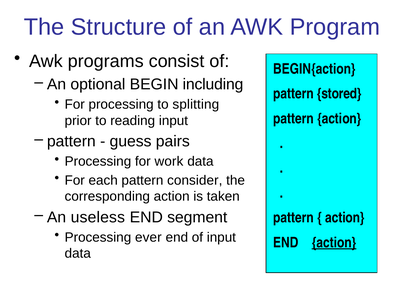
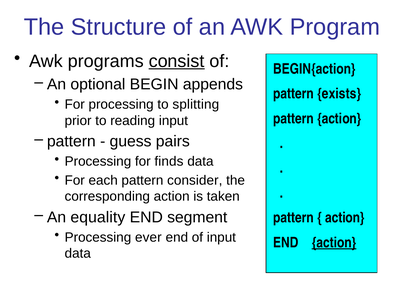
consist underline: none -> present
including: including -> appends
stored: stored -> exists
work: work -> finds
useless: useless -> equality
